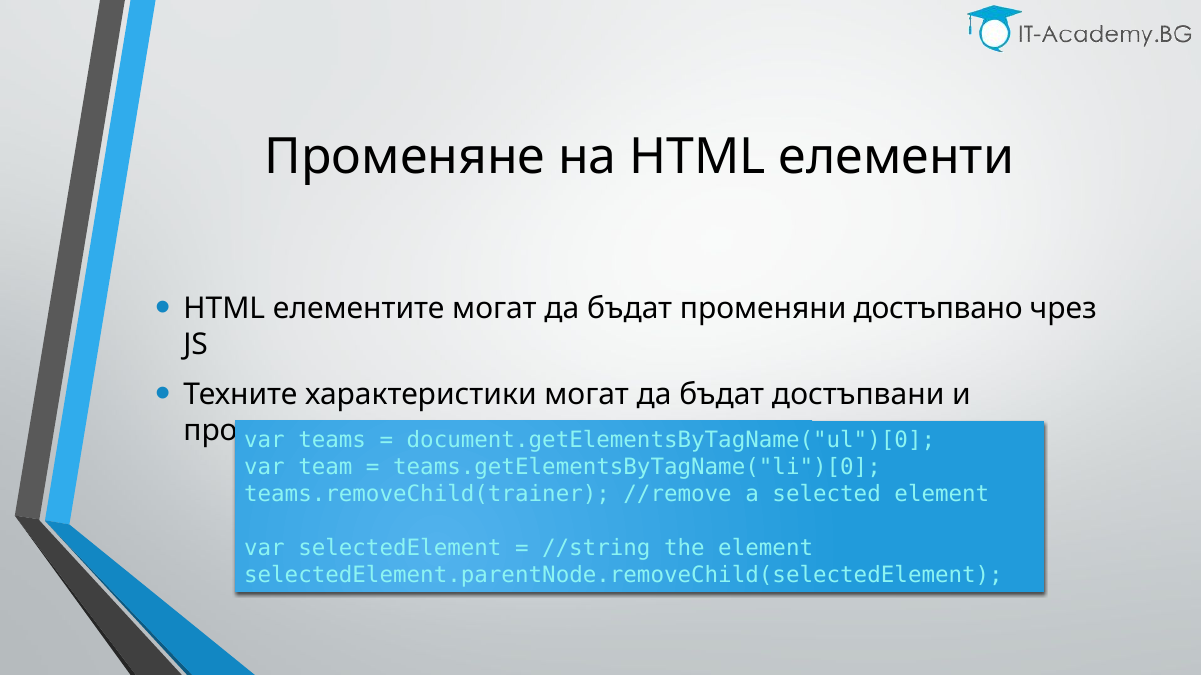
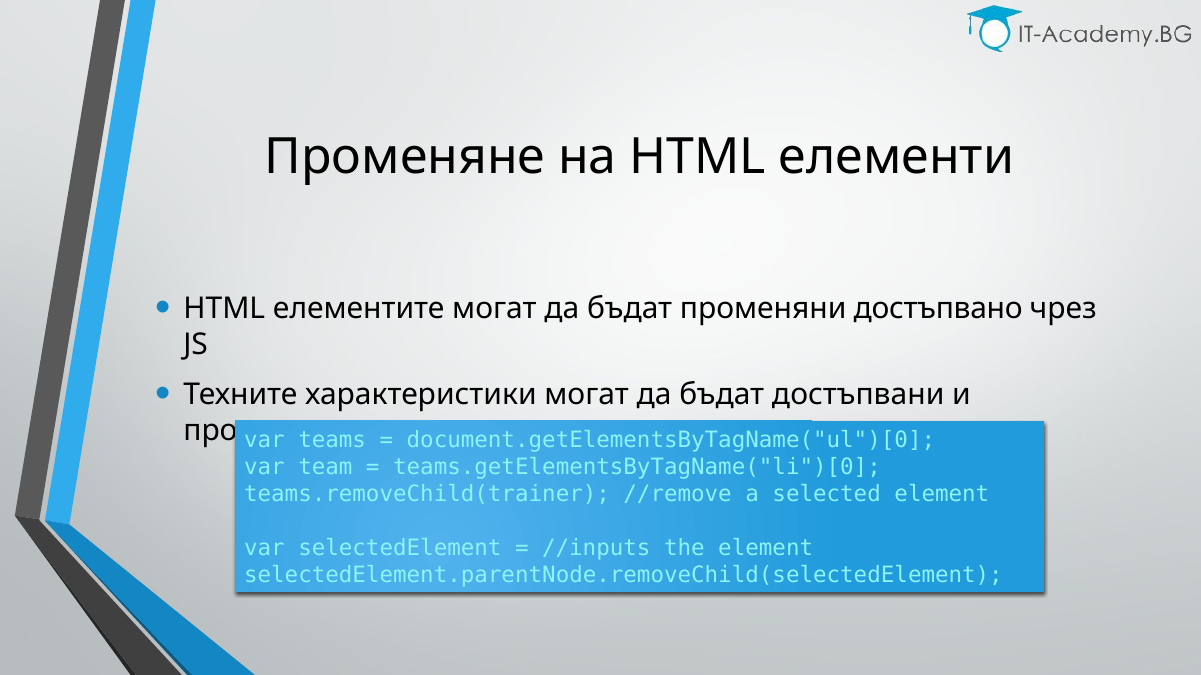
//string: //string -> //inputs
